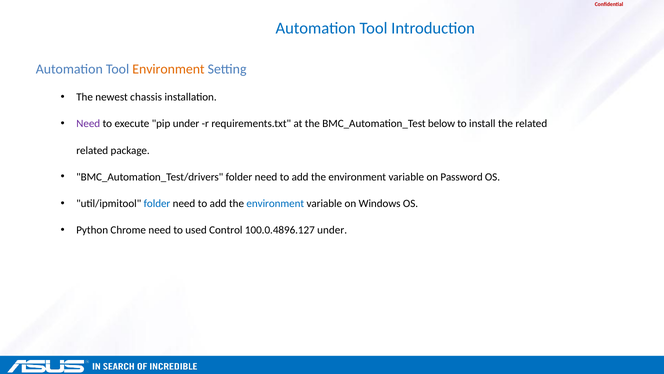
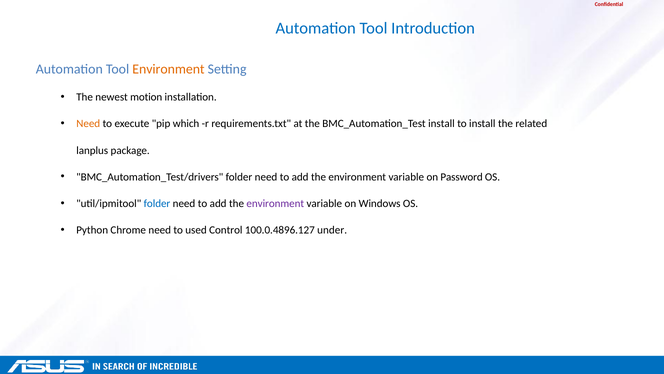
chassis: chassis -> motion
Need at (88, 124) colour: purple -> orange
pip under: under -> which
BMC_Automation_Test below: below -> install
related at (92, 150): related -> lanplus
environment at (275, 203) colour: blue -> purple
